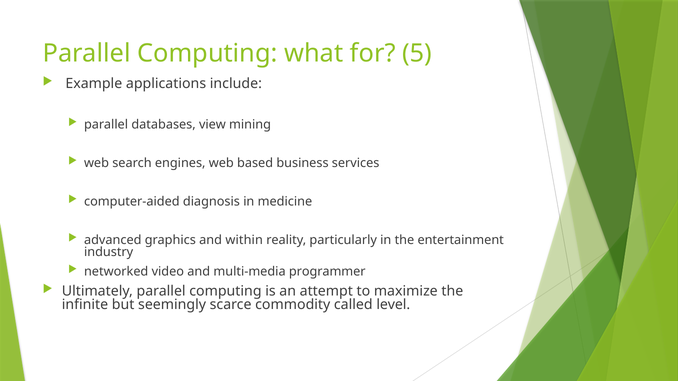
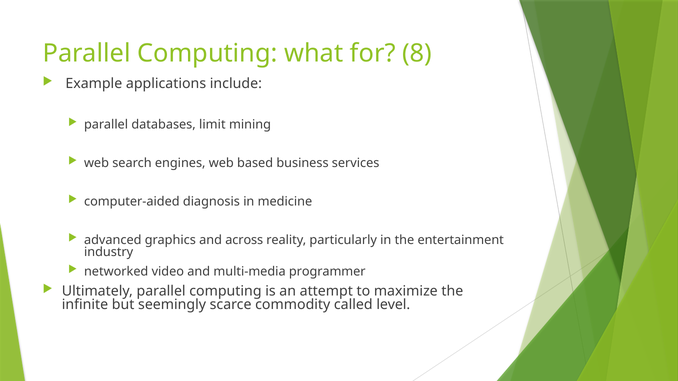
5: 5 -> 8
view: view -> limit
within: within -> across
